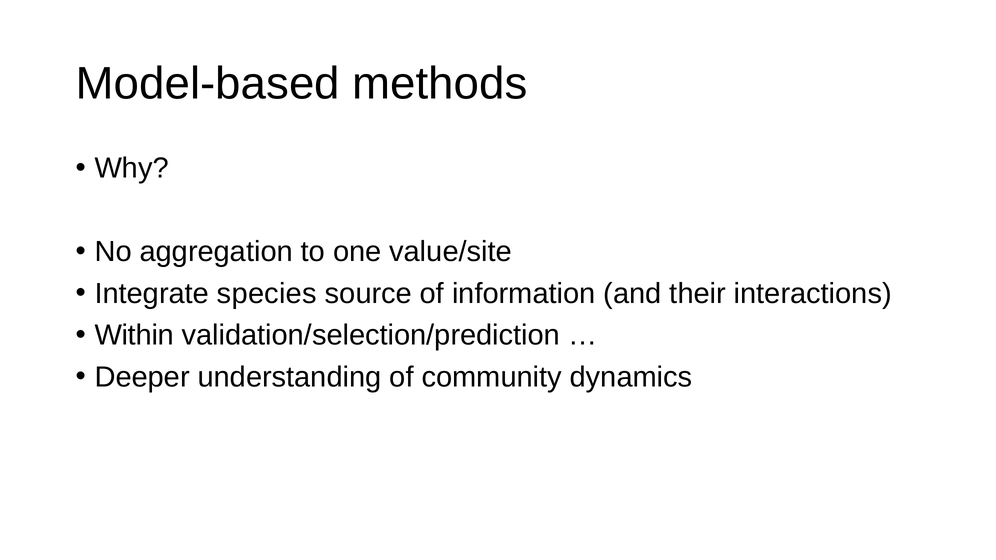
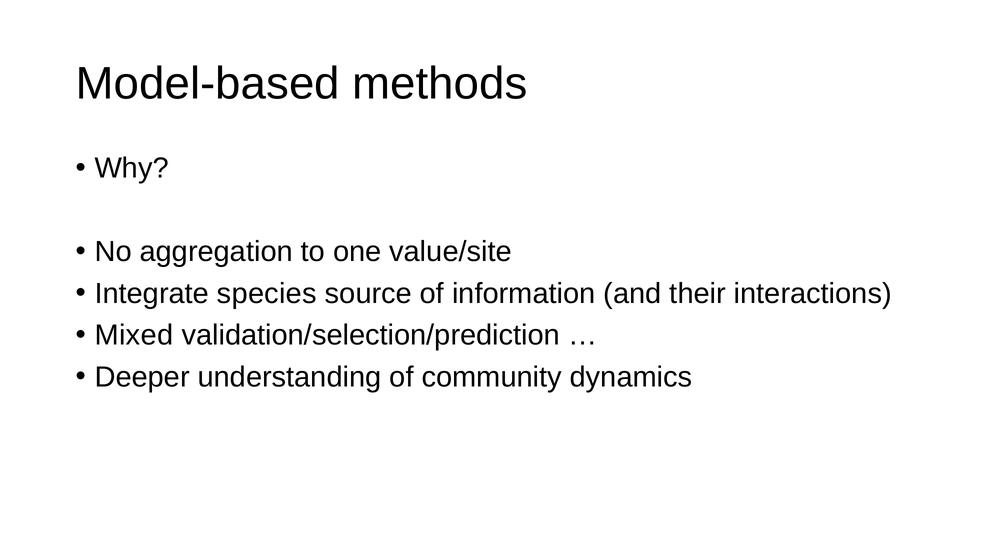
Within: Within -> Mixed
